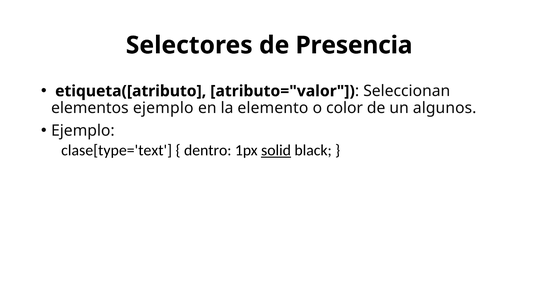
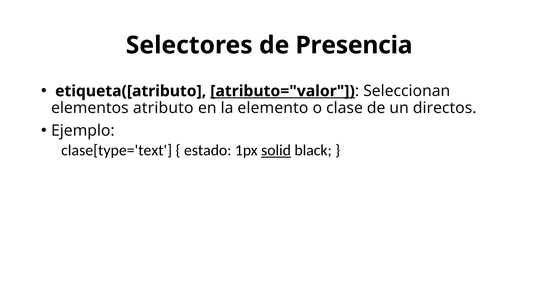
atributo="valor underline: none -> present
elementos ejemplo: ejemplo -> atributo
color: color -> clase
algunos: algunos -> directos
dentro: dentro -> estado
